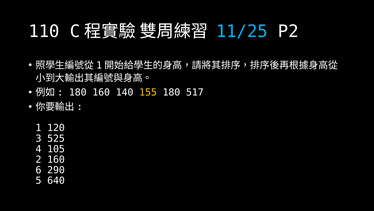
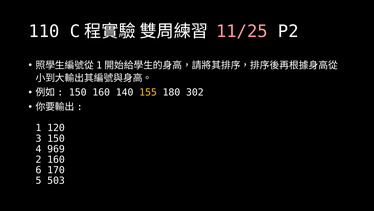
11/25 colour: light blue -> pink
180 at (78, 92): 180 -> 150
517: 517 -> 302
3 525: 525 -> 150
105: 105 -> 969
290: 290 -> 170
640: 640 -> 503
